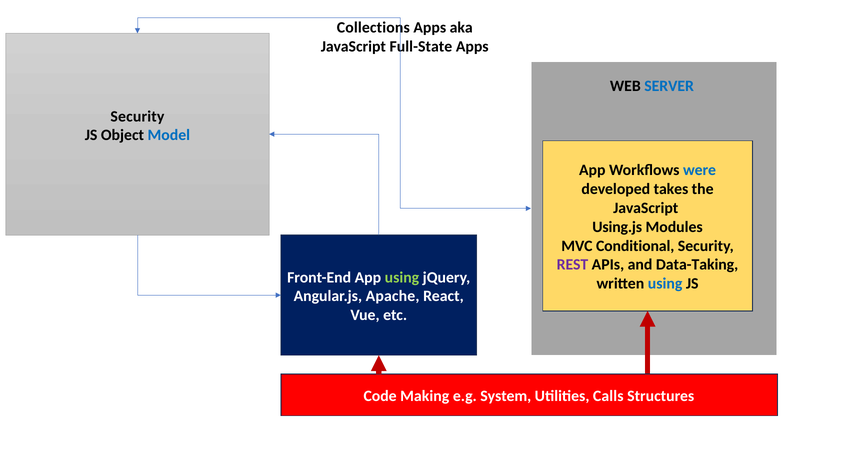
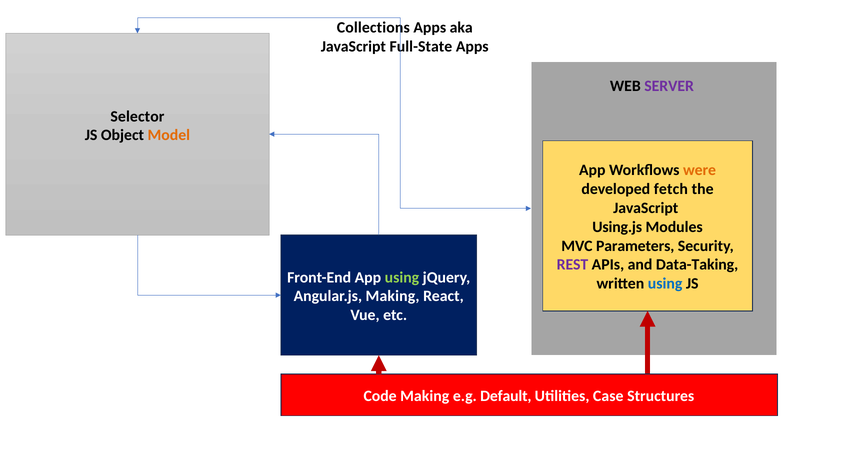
SERVER colour: blue -> purple
Security at (137, 116): Security -> Selector
Model colour: blue -> orange
were colour: blue -> orange
takes: takes -> fetch
Conditional: Conditional -> Parameters
Angular.js Apache: Apache -> Making
System: System -> Default
Calls: Calls -> Case
